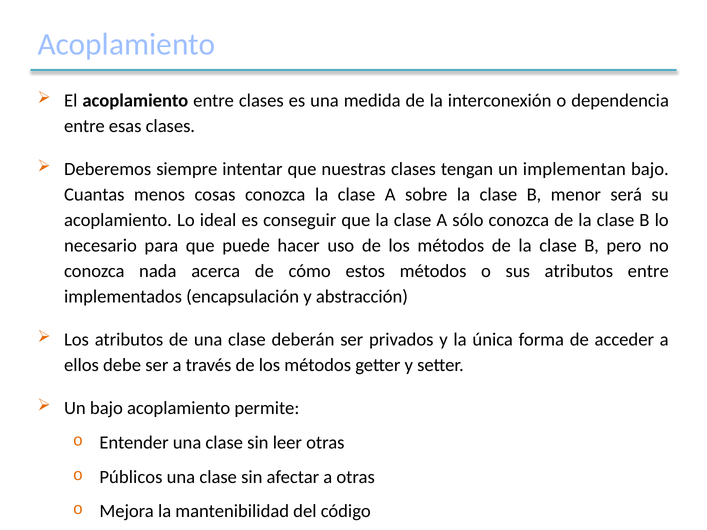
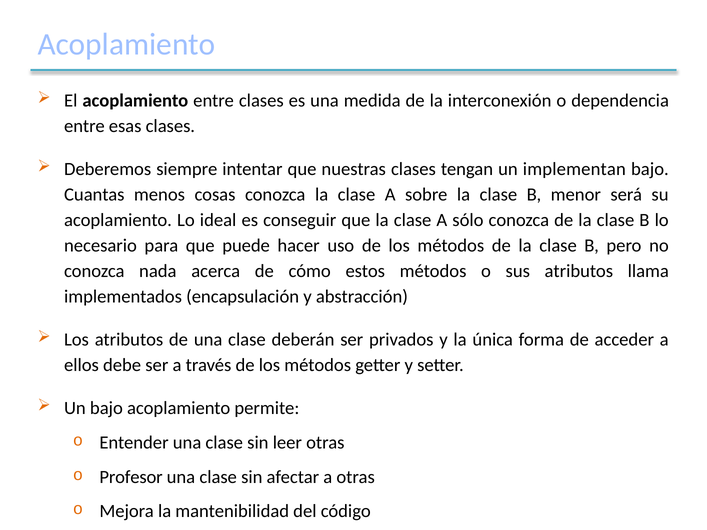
atributos entre: entre -> llama
Públicos: Públicos -> Profesor
